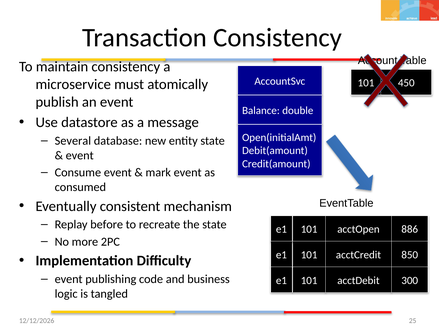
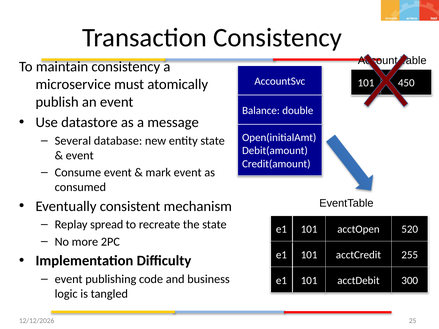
before: before -> spread
886: 886 -> 520
850: 850 -> 255
